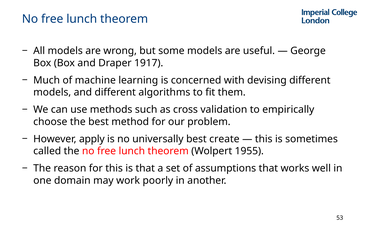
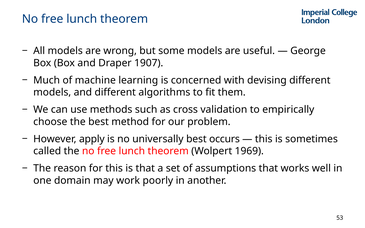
1917: 1917 -> 1907
create: create -> occurs
1955: 1955 -> 1969
